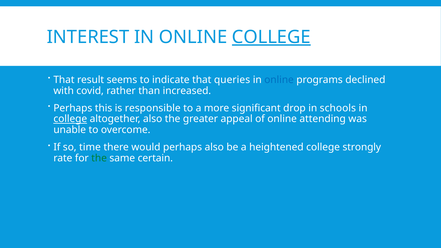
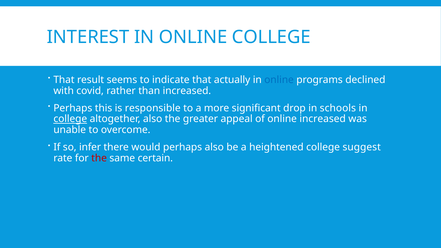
COLLEGE at (271, 37) underline: present -> none
queries: queries -> actually
online attending: attending -> increased
time: time -> infer
strongly: strongly -> suggest
the at (99, 158) colour: green -> red
